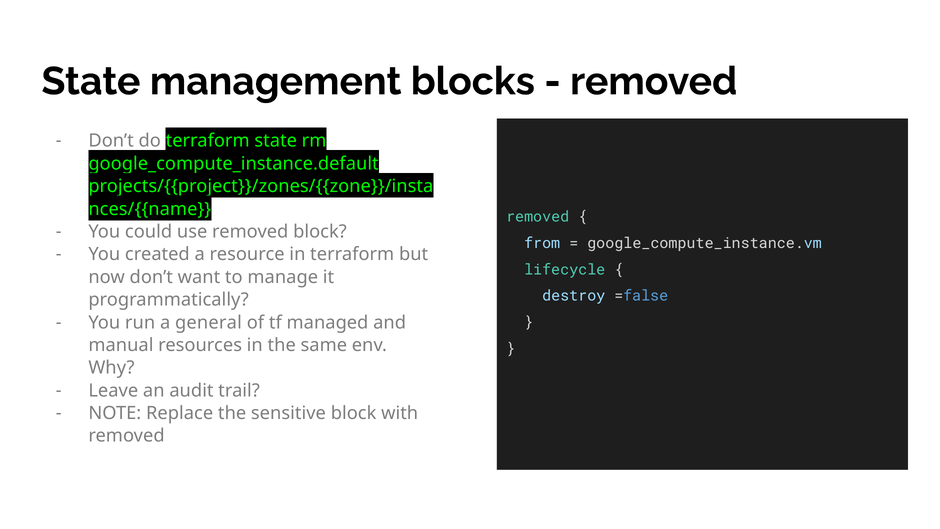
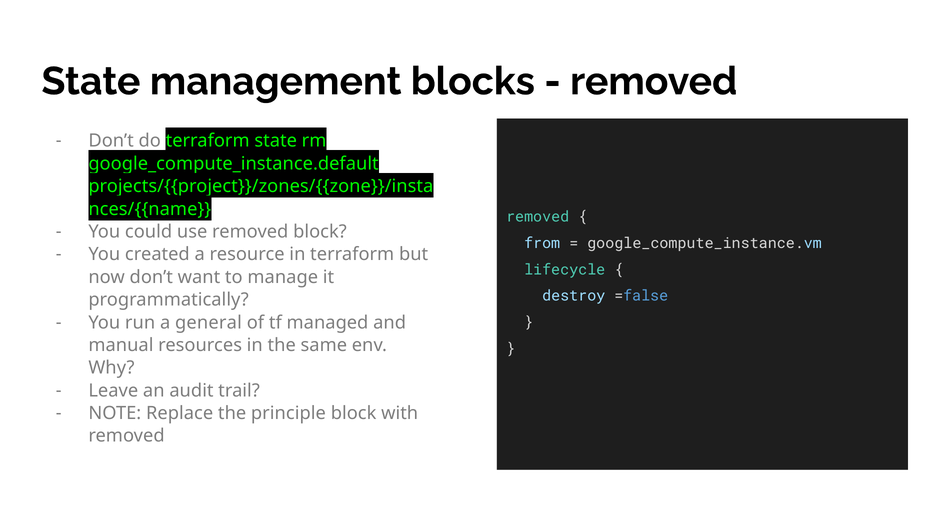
sensitive: sensitive -> principle
